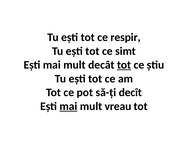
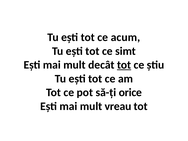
respir: respir -> acum
decît: decît -> orice
mai at (68, 106) underline: present -> none
